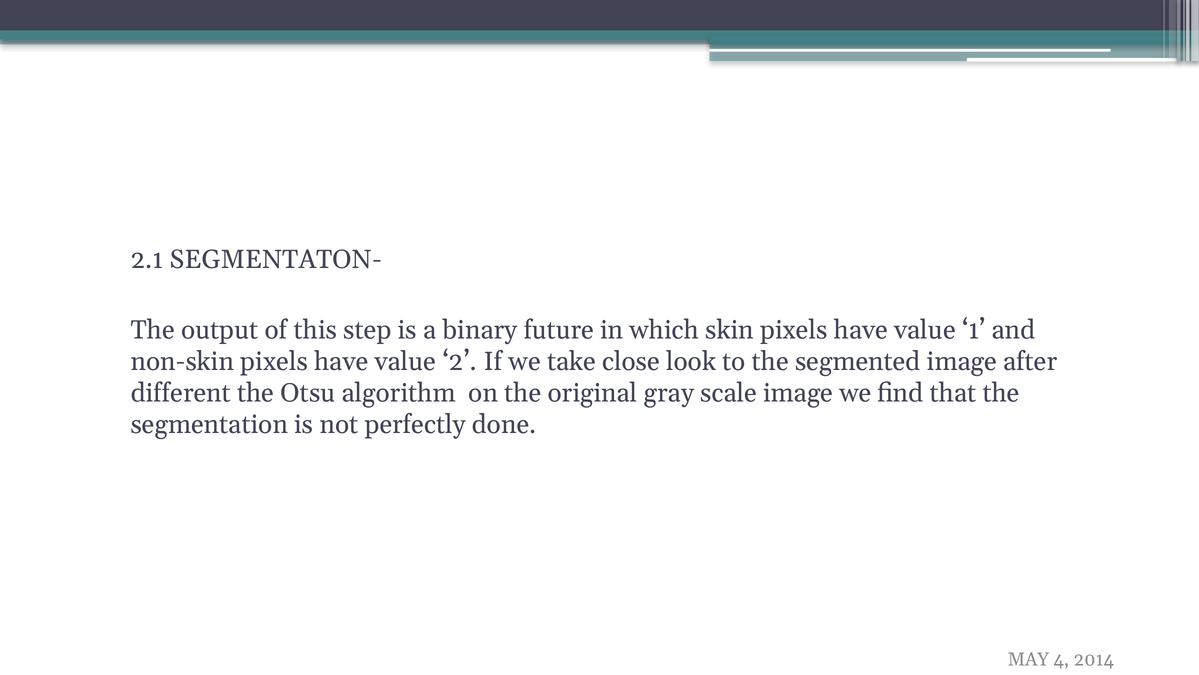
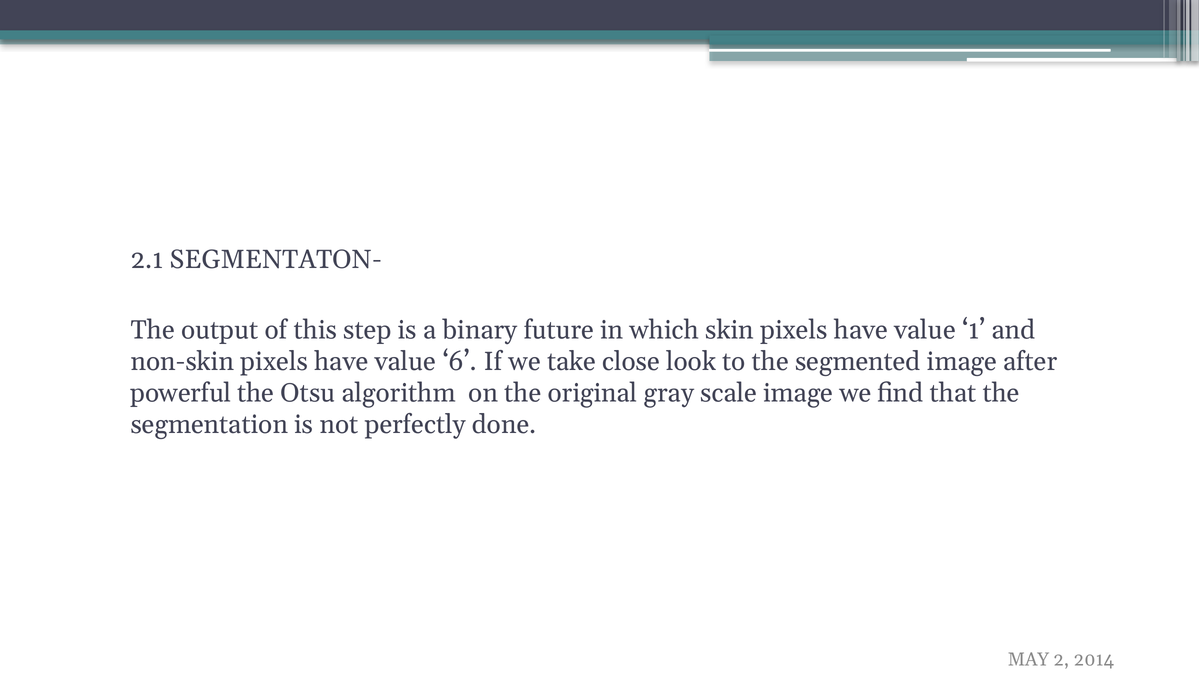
2: 2 -> 6
different: different -> powerful
4: 4 -> 2
